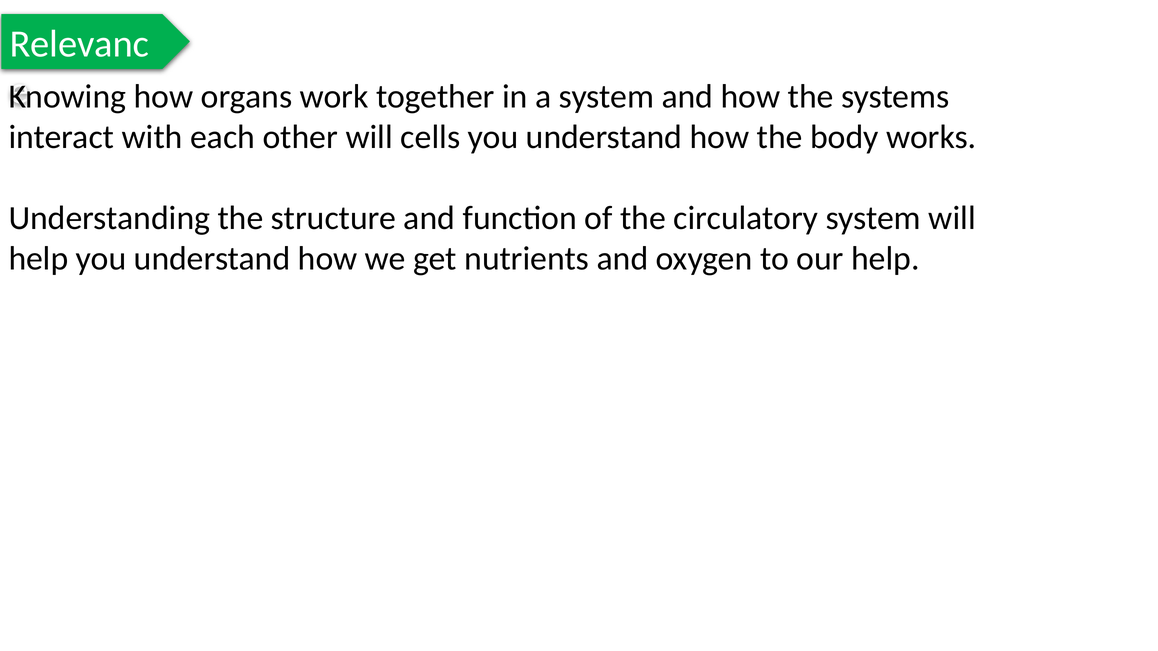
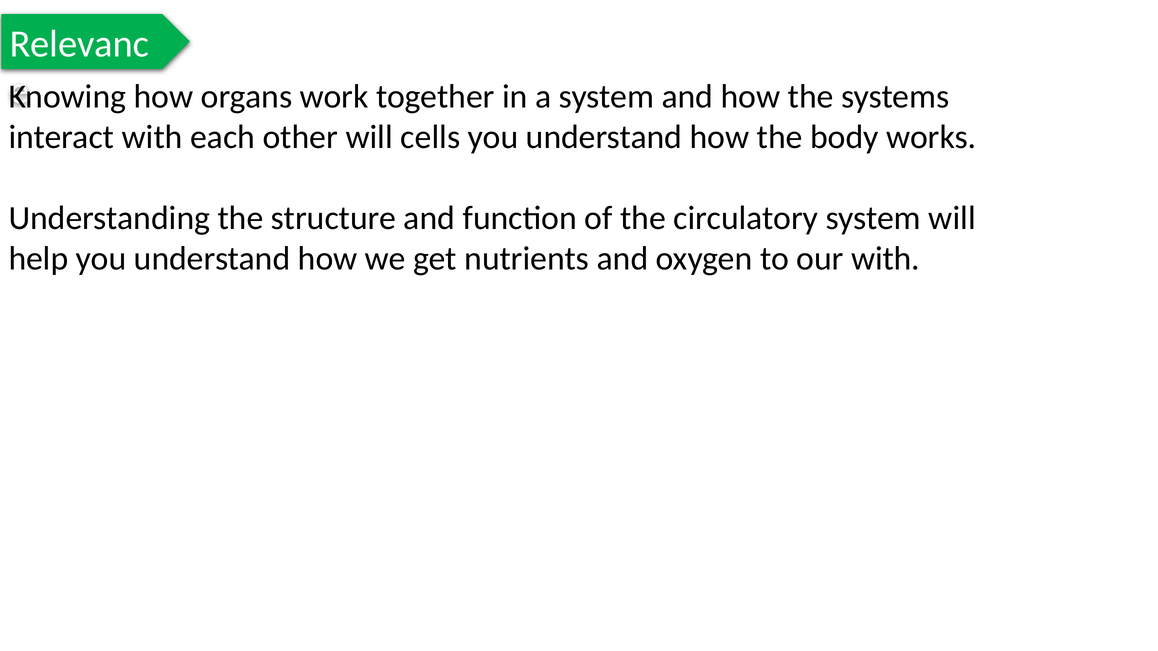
our help: help -> with
